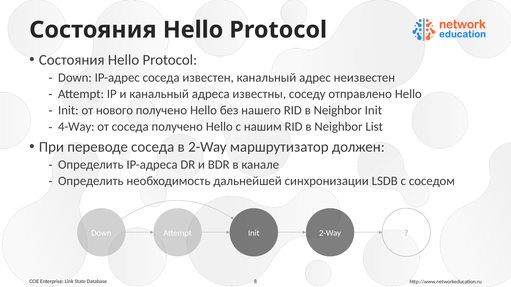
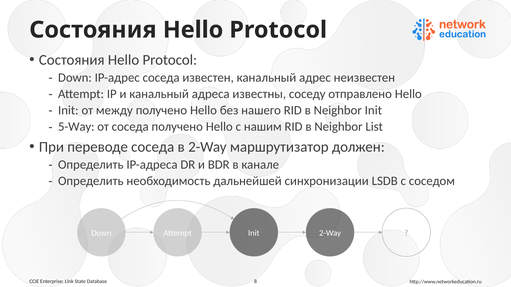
нового: нового -> между
4-Way: 4-Way -> 5-Way
